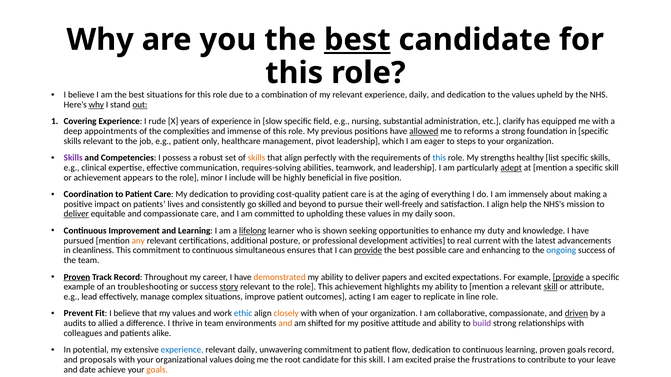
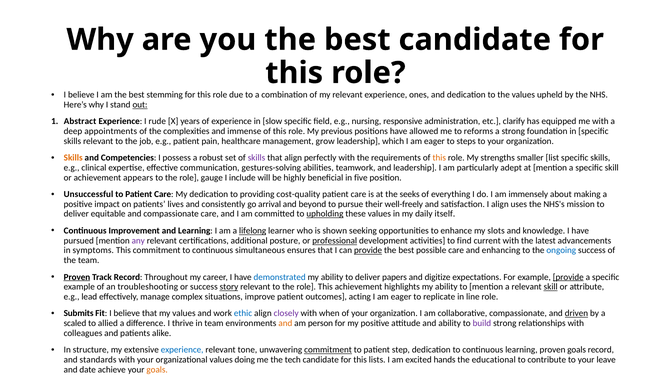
best at (357, 40) underline: present -> none
best situations: situations -> stemming
daily at (419, 95): daily -> ones
why at (96, 105) underline: present -> none
Covering: Covering -> Abstract
substantial: substantial -> responsive
allowed underline: present -> none
only: only -> pain
pivot: pivot -> grow
Skills at (73, 158) colour: purple -> orange
skills at (257, 158) colour: orange -> purple
this at (439, 158) colour: blue -> orange
healthy: healthy -> smaller
requires-solving: requires-solving -> gestures-solving
adept underline: present -> none
minor: minor -> gauge
Coordination: Coordination -> Unsuccessful
aging: aging -> seeks
skilled: skilled -> arrival
help: help -> uses
deliver at (76, 214) underline: present -> none
upholding underline: none -> present
soon: soon -> itself
duty: duty -> slots
any colour: orange -> purple
professional underline: none -> present
real: real -> find
cleanliness: cleanliness -> symptoms
demonstrated colour: orange -> blue
and excited: excited -> digitize
Prevent: Prevent -> Submits
closely colour: orange -> purple
audits: audits -> scaled
shifted: shifted -> person
potential: potential -> structure
relevant daily: daily -> tone
commitment at (328, 350) underline: none -> present
flow: flow -> step
proposals: proposals -> standards
root: root -> tech
this skill: skill -> lists
praise: praise -> hands
frustrations: frustrations -> educational
